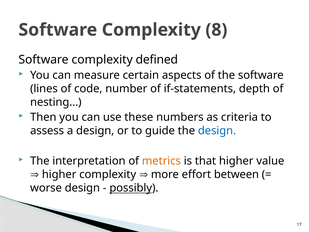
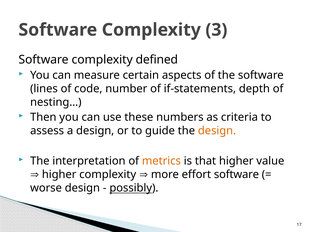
8: 8 -> 3
design at (217, 131) colour: blue -> orange
effort between: between -> software
